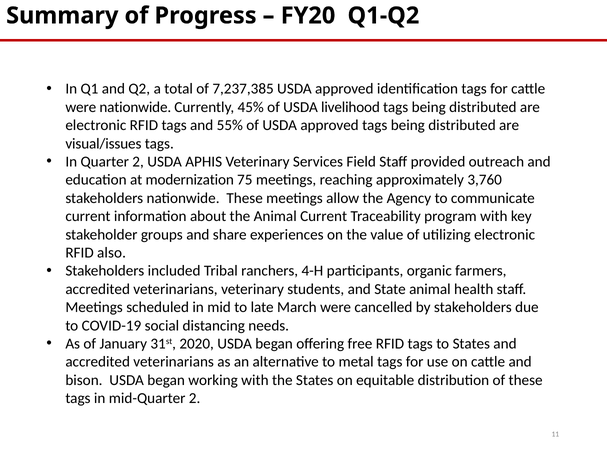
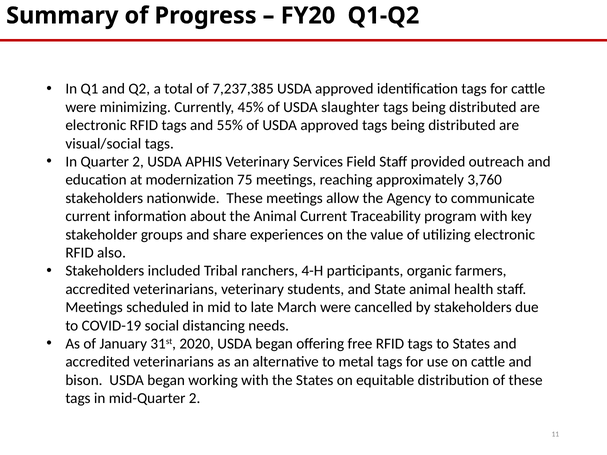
were nationwide: nationwide -> minimizing
livelihood: livelihood -> slaughter
visual/issues: visual/issues -> visual/social
